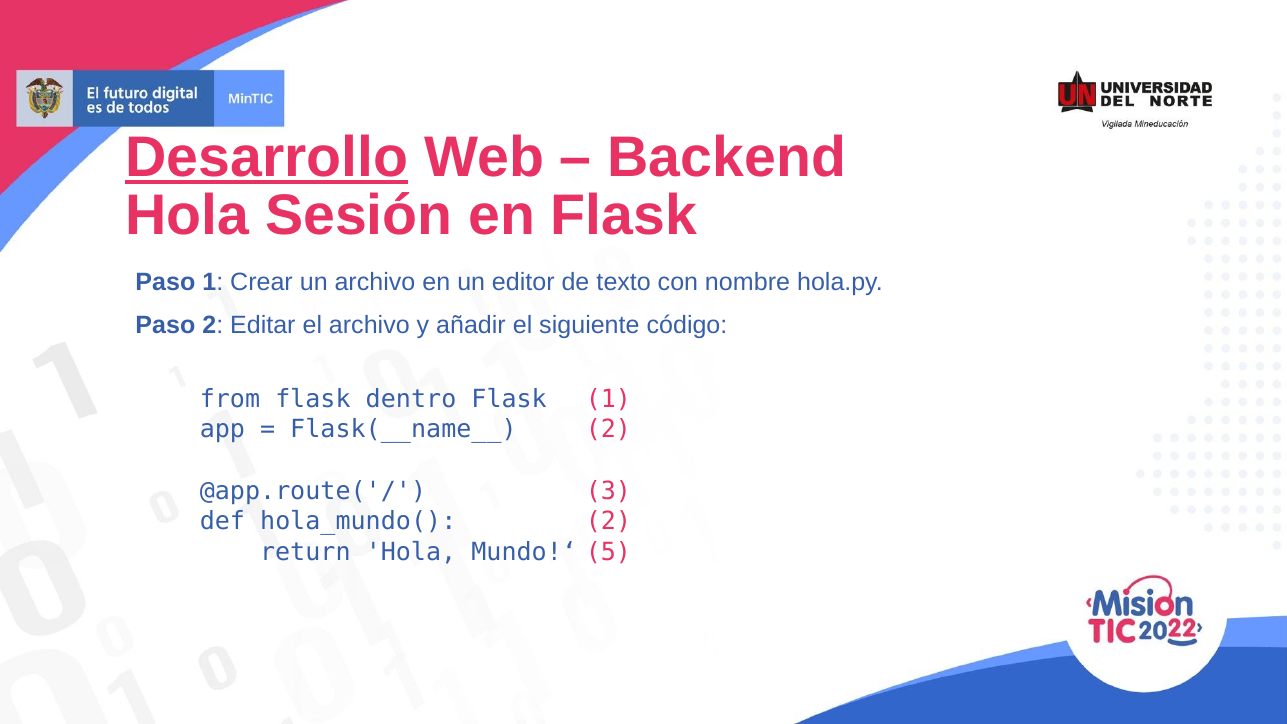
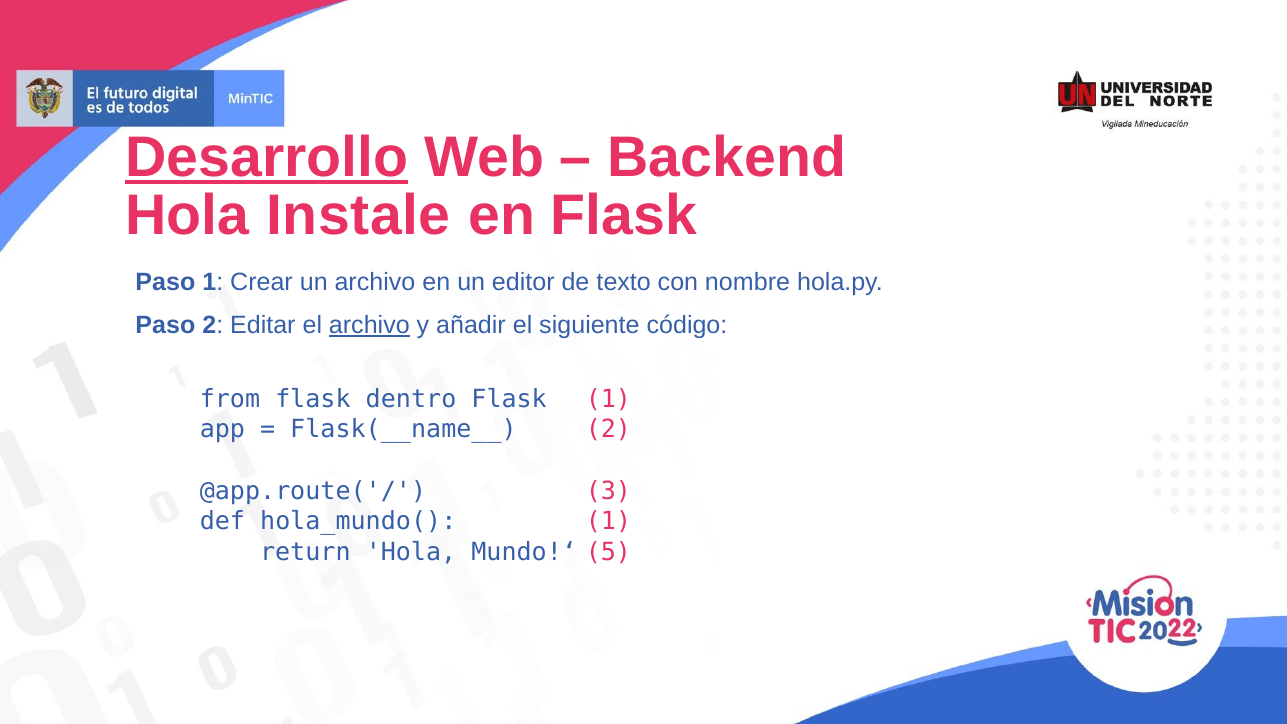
Sesión: Sesión -> Instale
archivo at (369, 325) underline: none -> present
hola_mundo( 2: 2 -> 1
